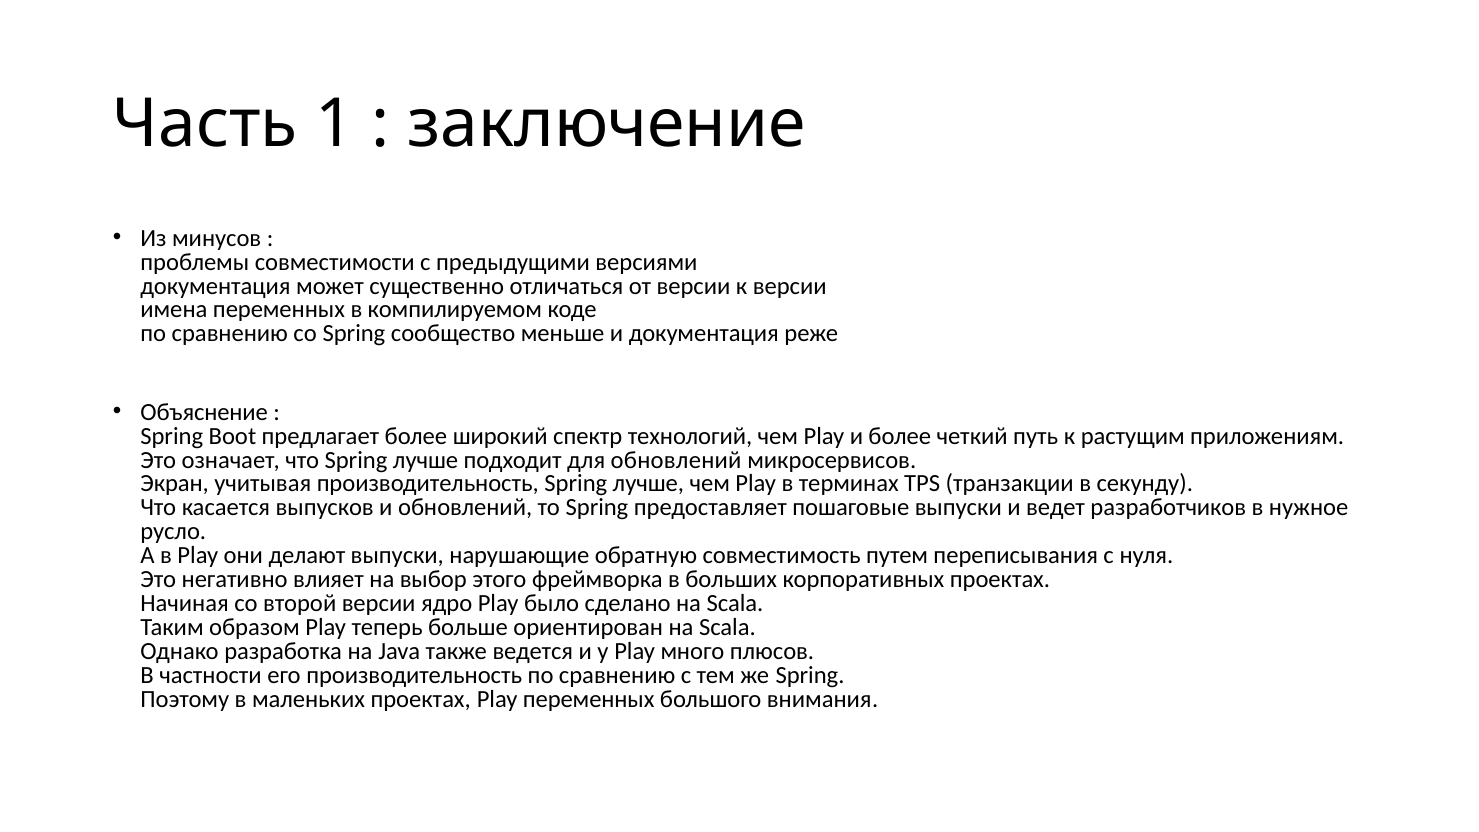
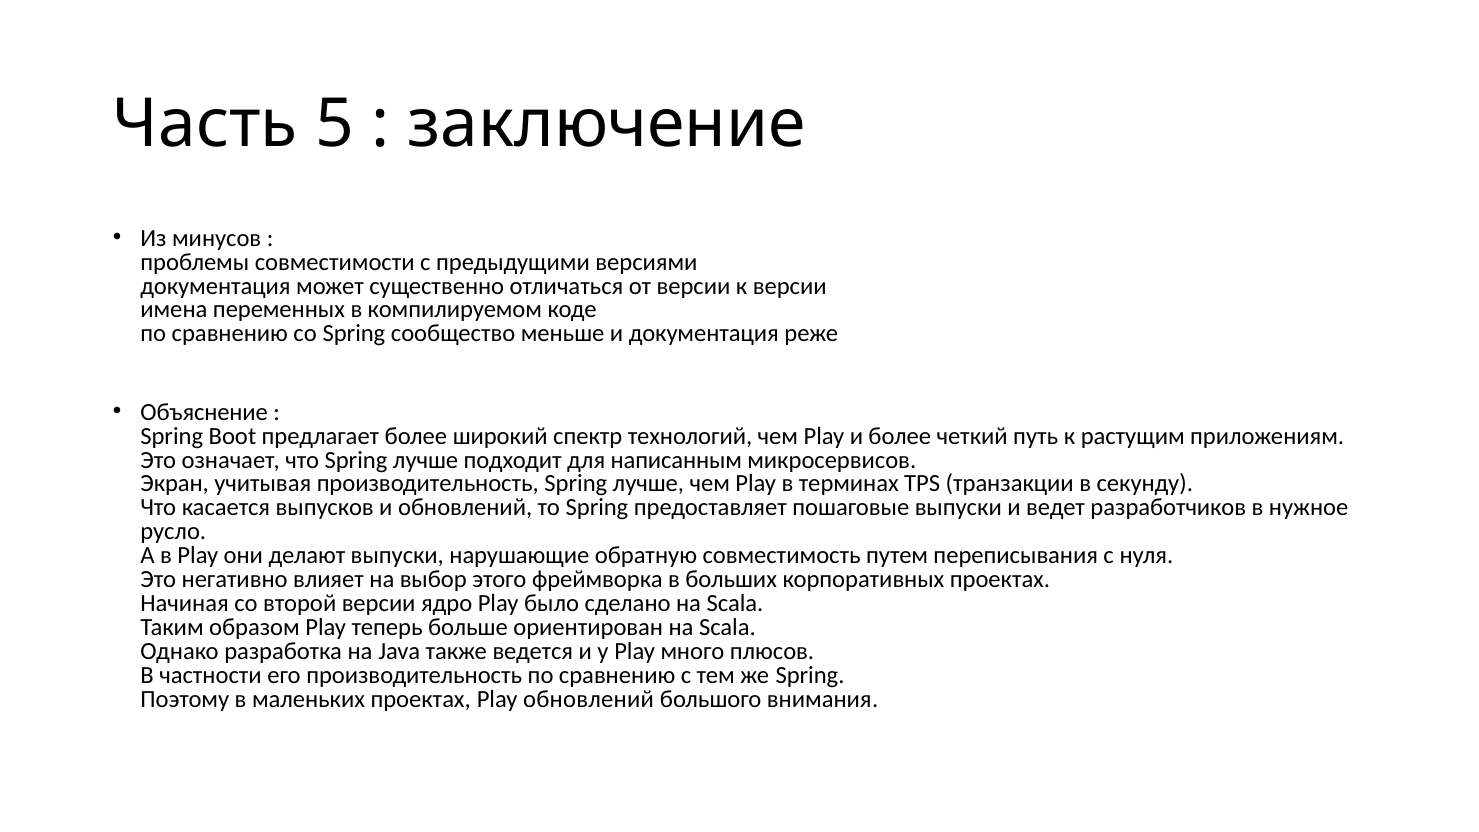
1: 1 -> 5
для обновлений: обновлений -> написанным
Play переменных: переменных -> обновлений
